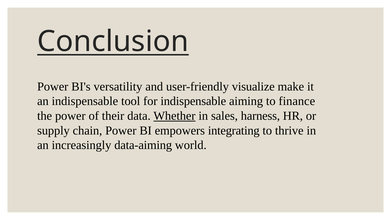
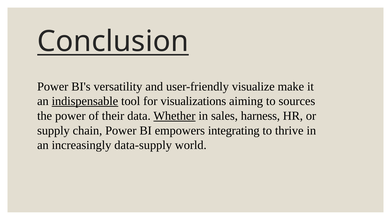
indispensable at (85, 101) underline: none -> present
for indispensable: indispensable -> visualizations
finance: finance -> sources
data-aiming: data-aiming -> data-supply
